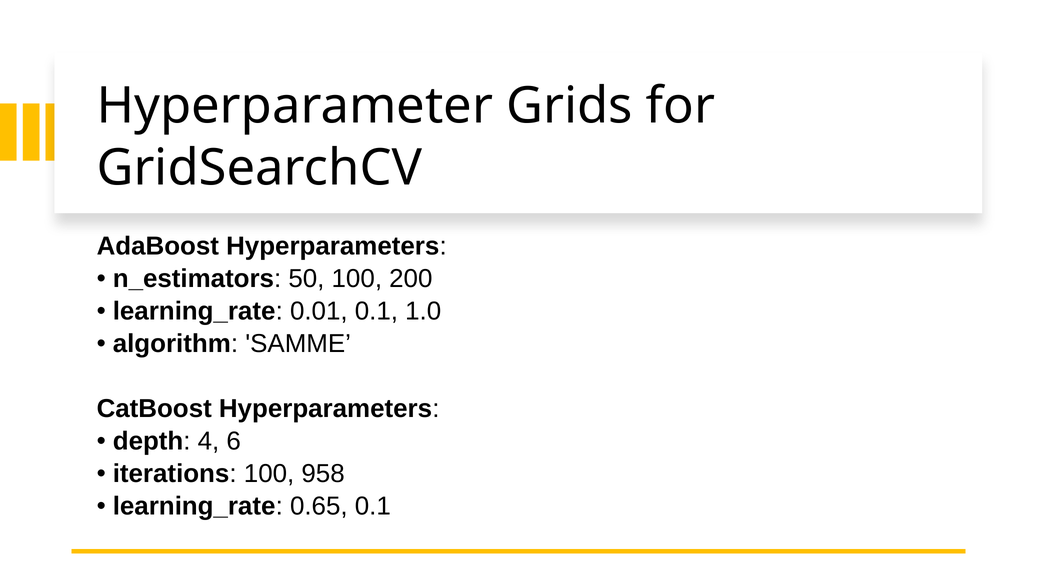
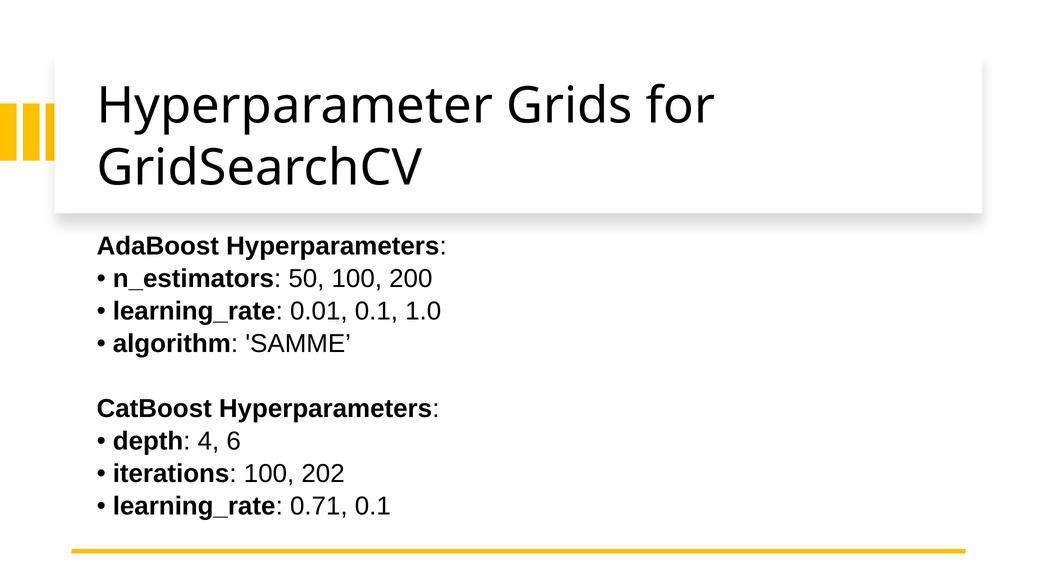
958: 958 -> 202
0.65: 0.65 -> 0.71
